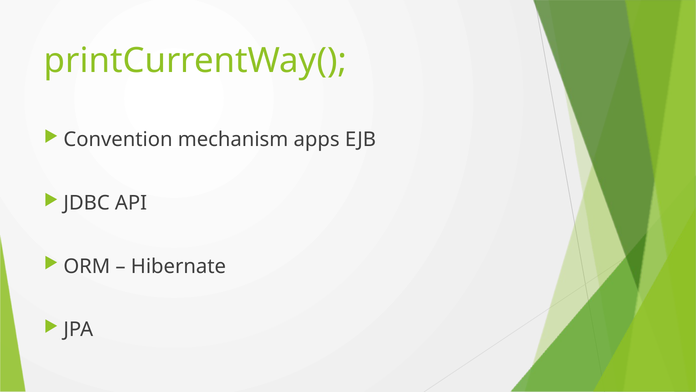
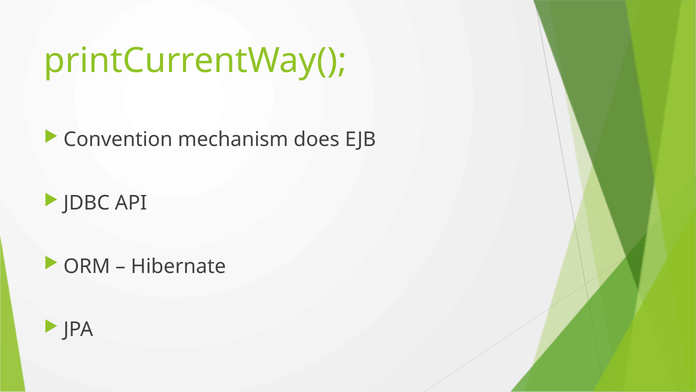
apps: apps -> does
